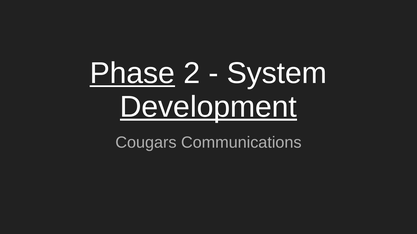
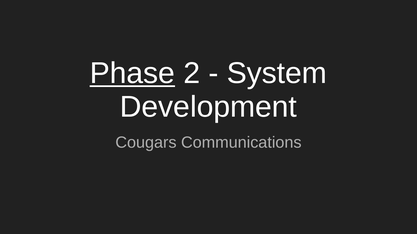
Development underline: present -> none
